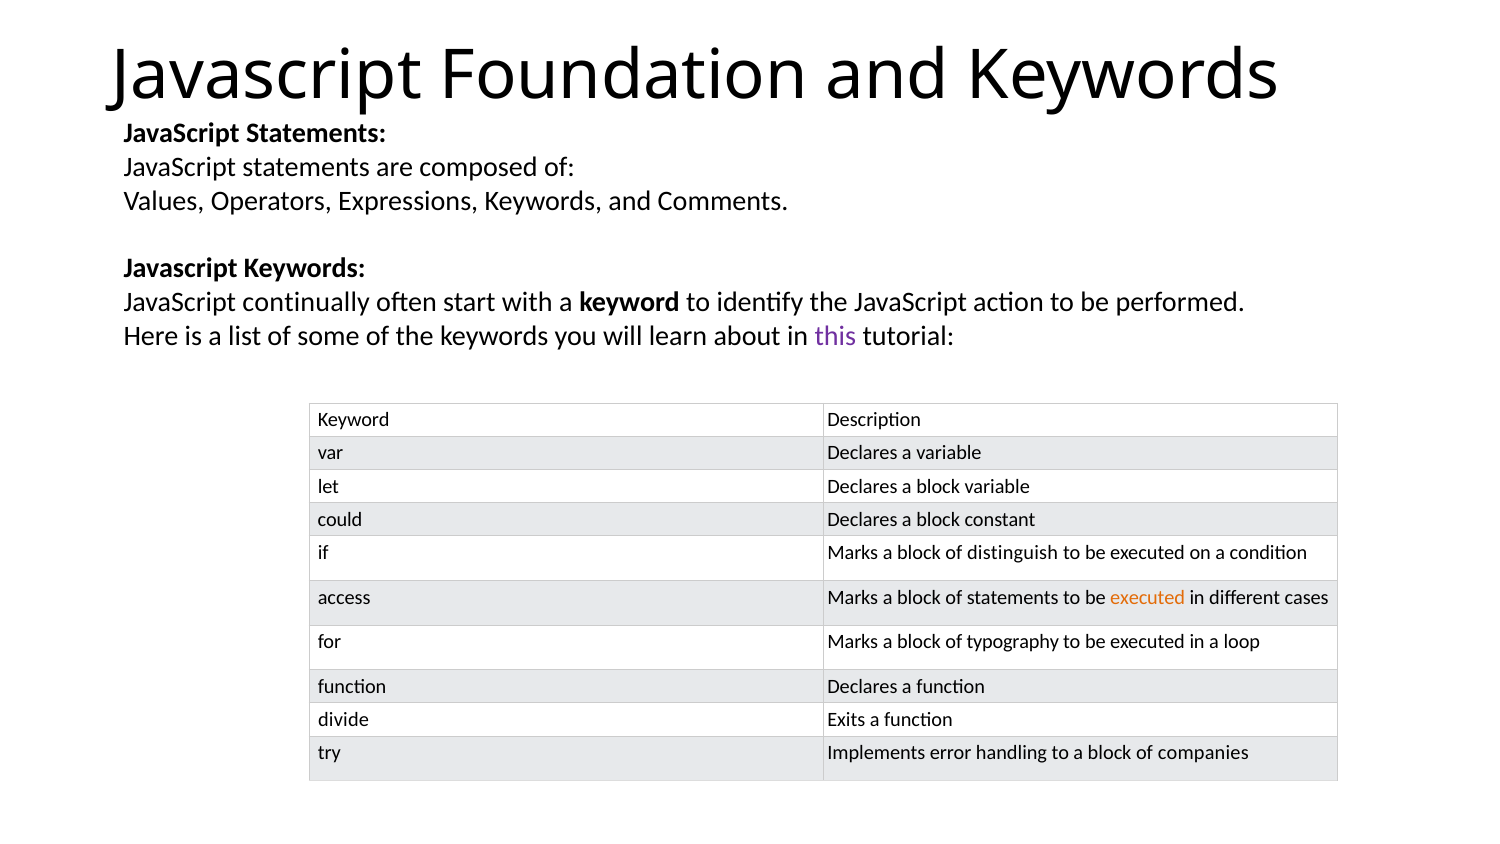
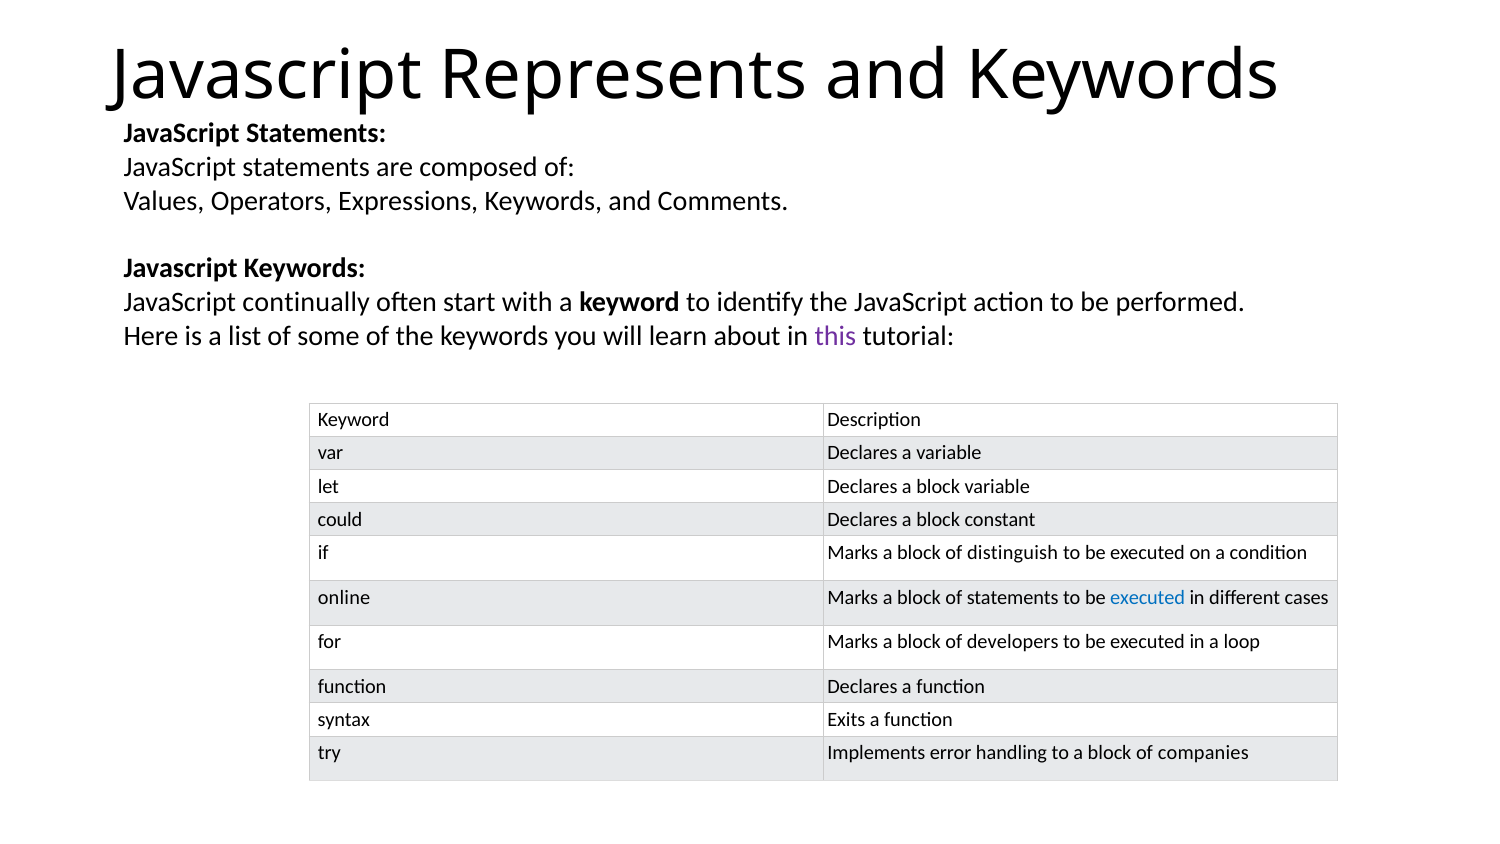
Foundation: Foundation -> Represents
access: access -> online
executed at (1148, 597) colour: orange -> blue
typography: typography -> developers
divide: divide -> syntax
